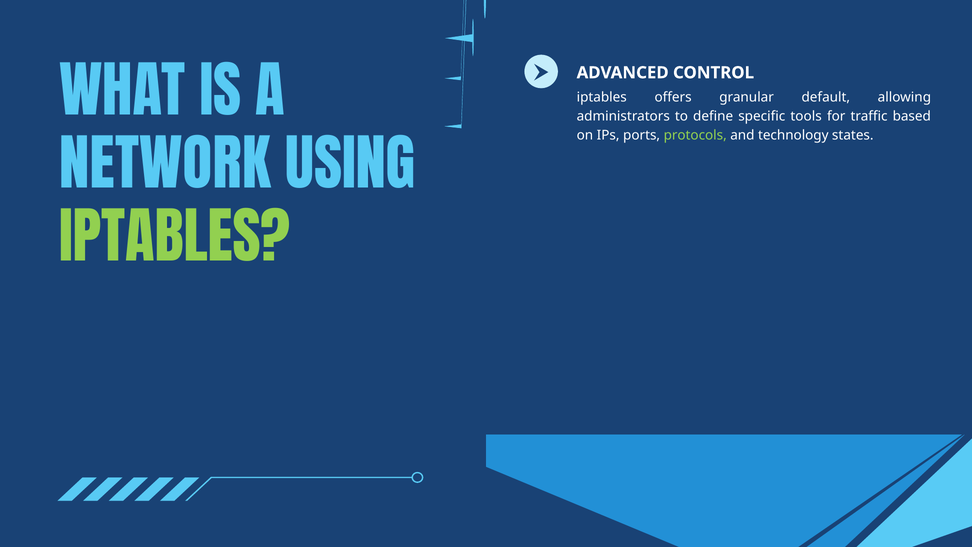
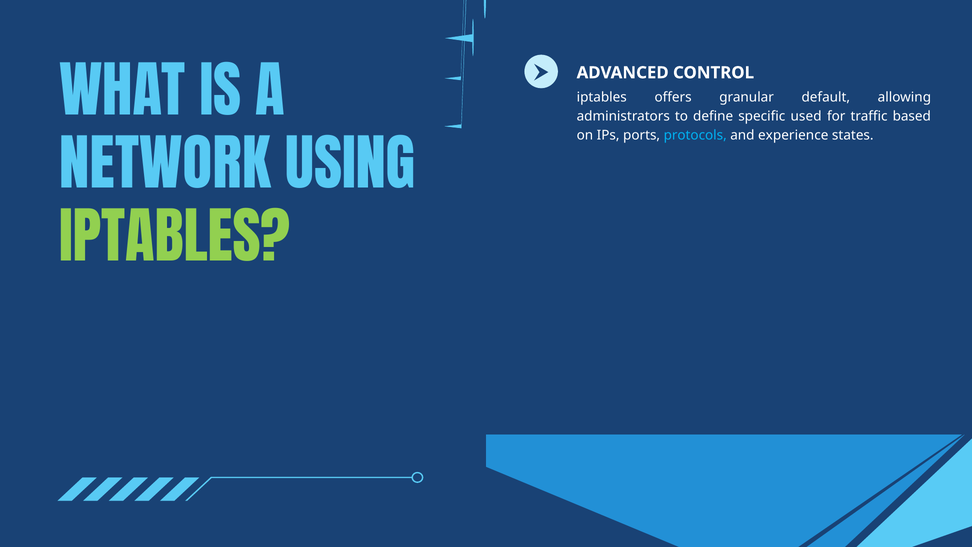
tools: tools -> used
protocols colour: light green -> light blue
technology: technology -> experience
